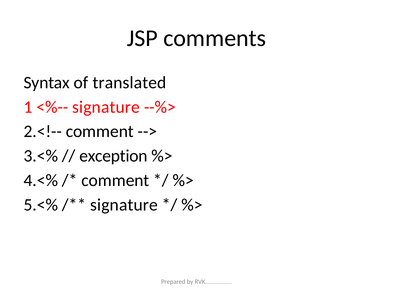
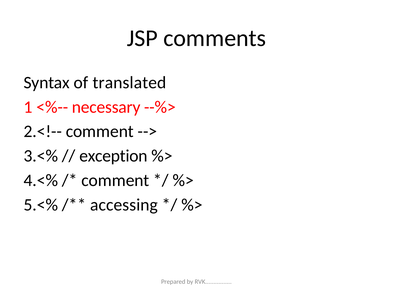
signature at (106, 107): signature -> necessary
signature at (124, 205): signature -> accessing
